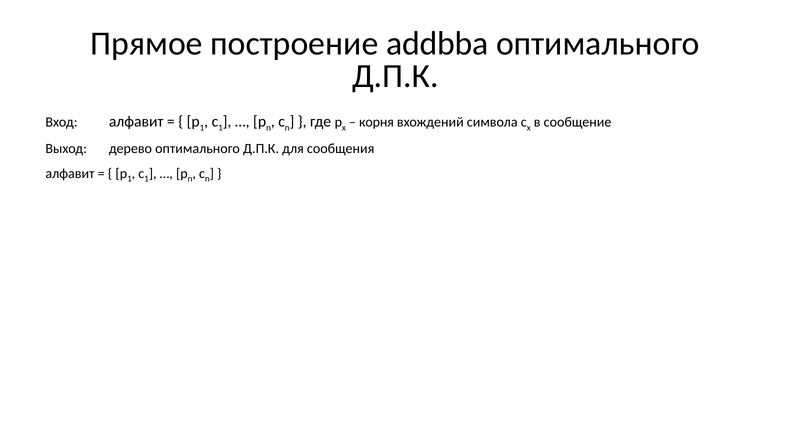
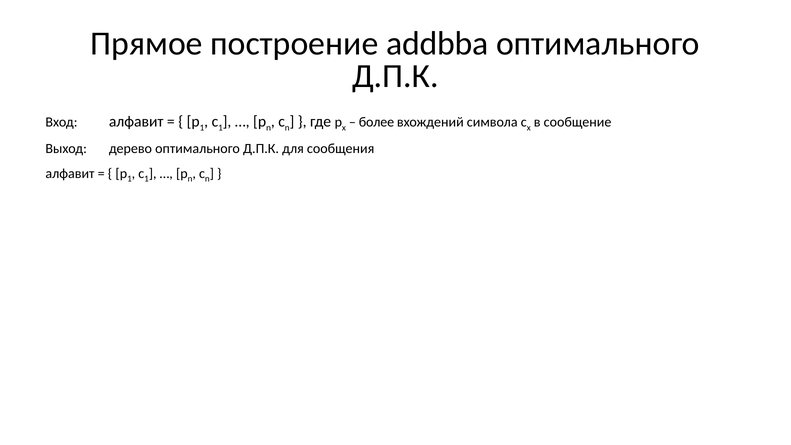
корня: корня -> более
